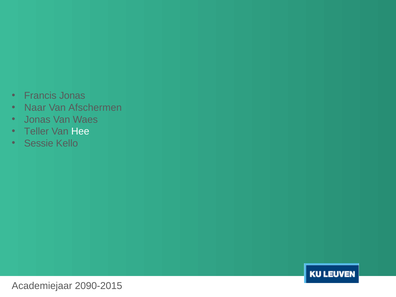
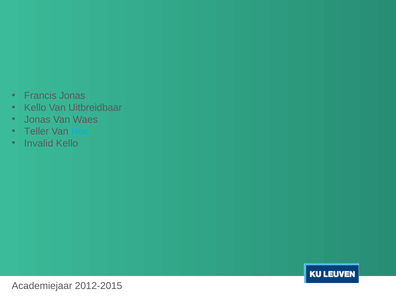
Naar at (35, 108): Naar -> Kello
Afschermen: Afschermen -> Uitbreidbaar
Hee colour: white -> light blue
Sessie: Sessie -> Invalid
2090-2015: 2090-2015 -> 2012-2015
